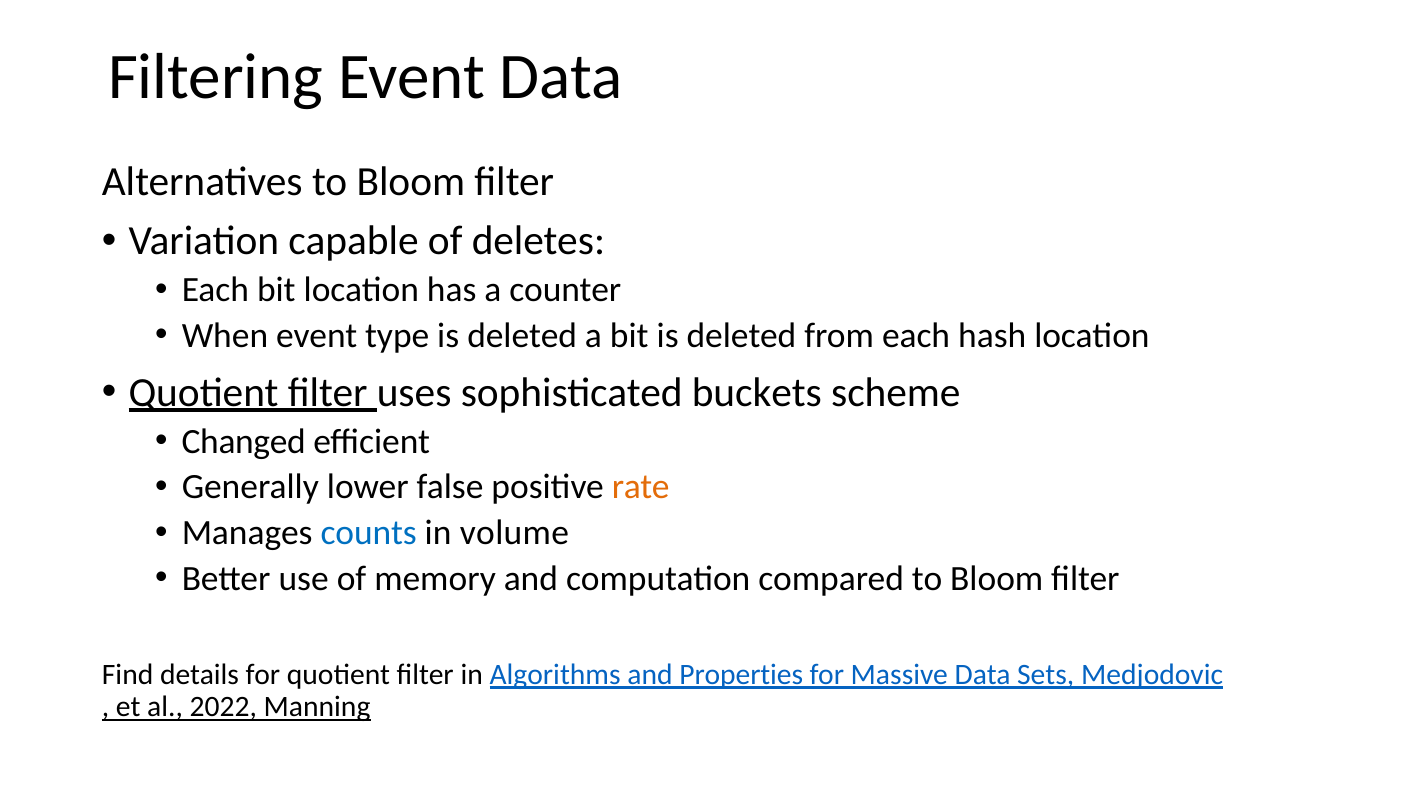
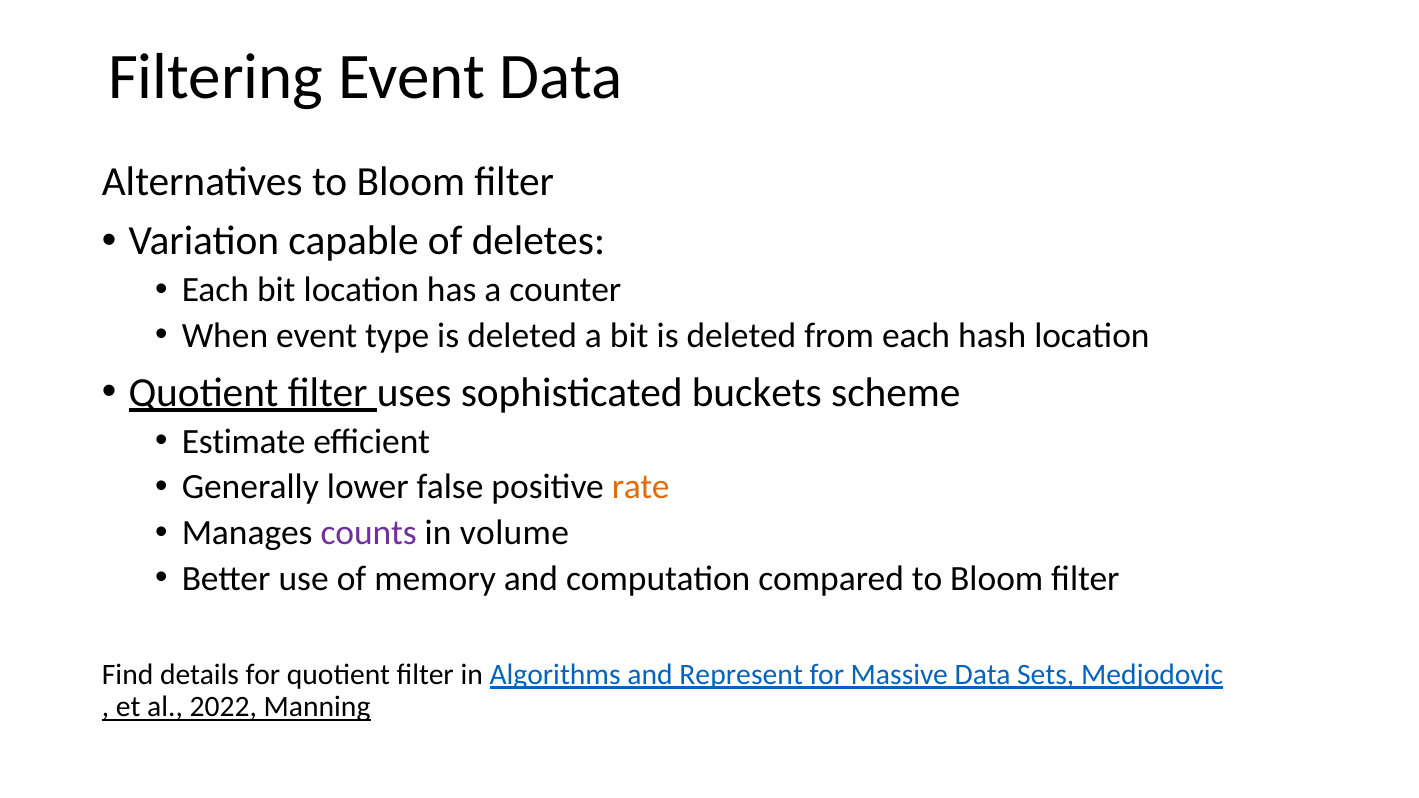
Changed: Changed -> Estimate
counts colour: blue -> purple
Properties: Properties -> Represent
